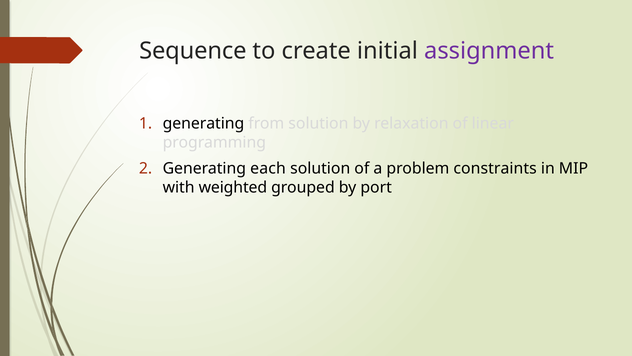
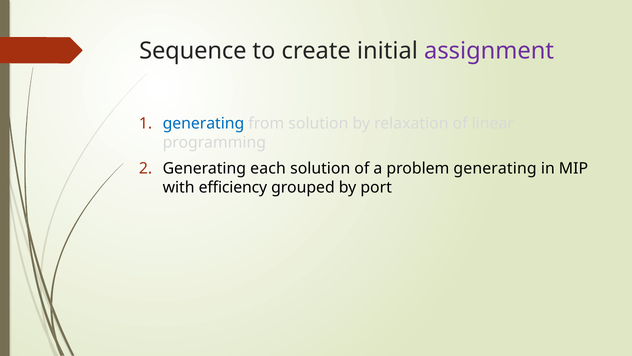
generating at (203, 124) colour: black -> blue
problem constraints: constraints -> generating
weighted: weighted -> efficiency
